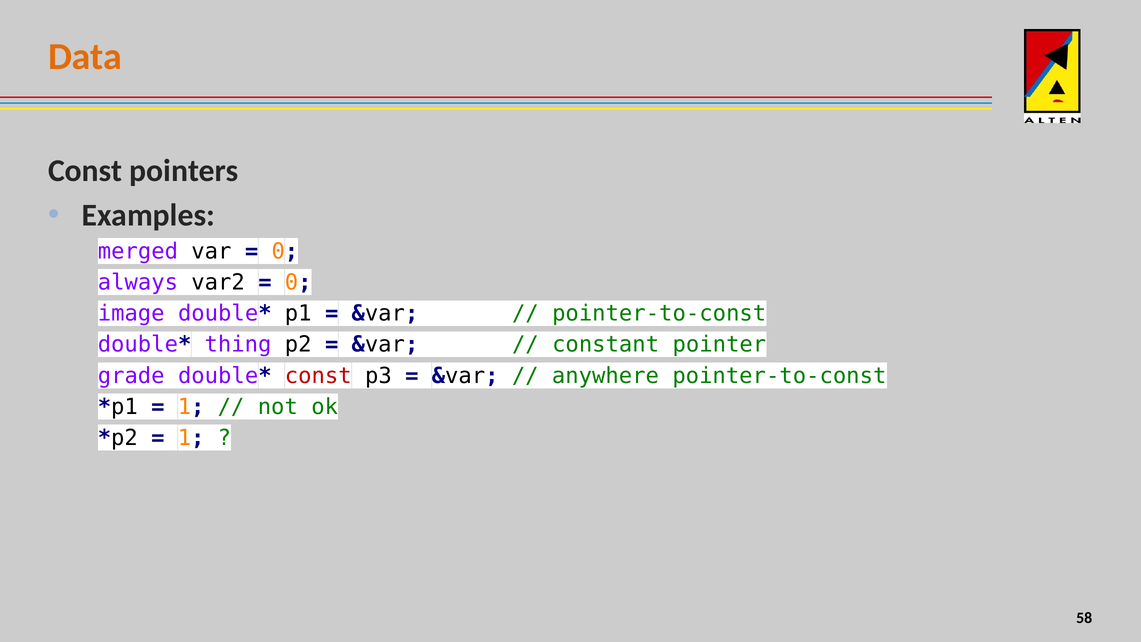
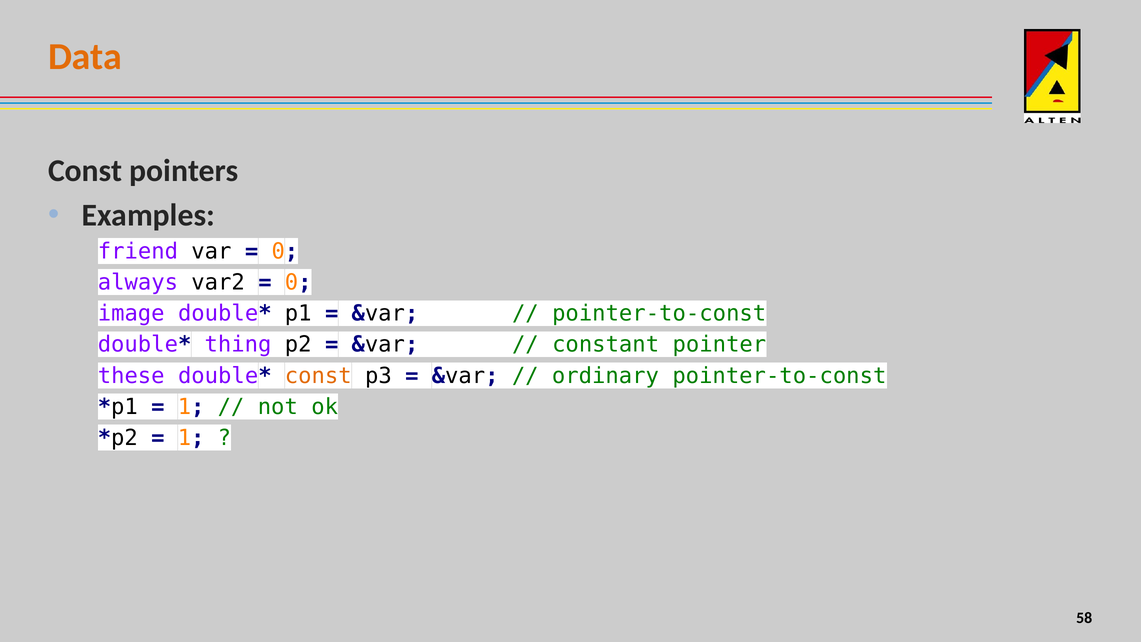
merged: merged -> friend
grade: grade -> these
const at (318, 376) colour: red -> orange
anywhere: anywhere -> ordinary
